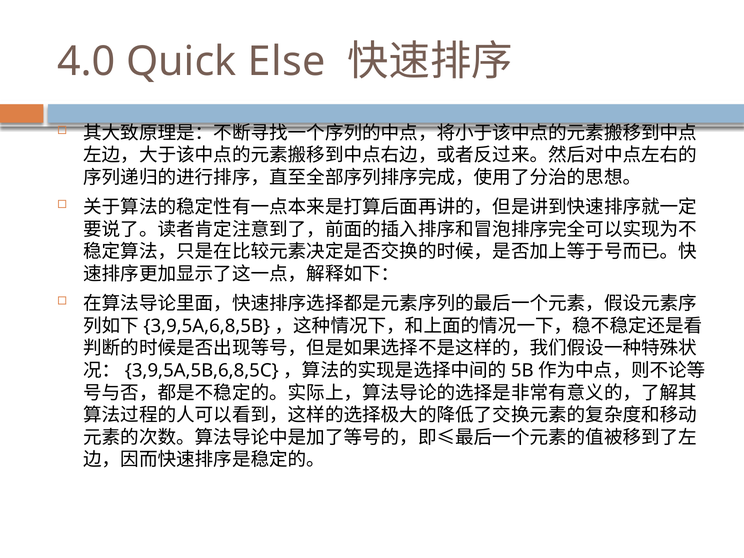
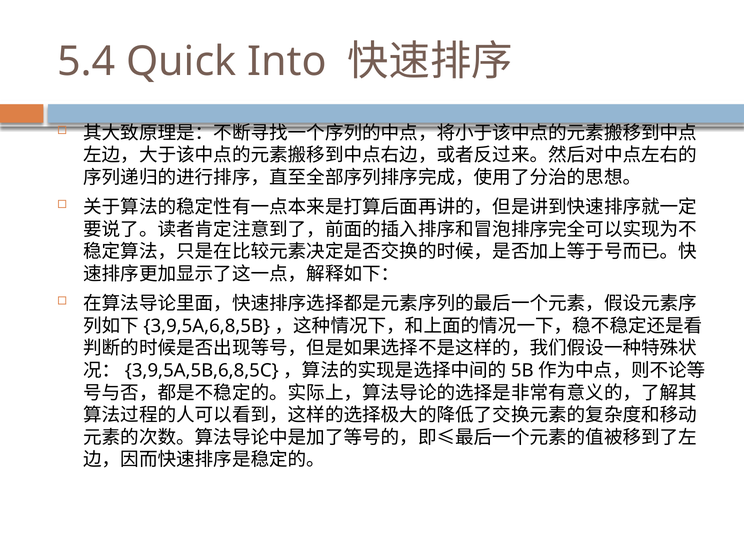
4.0: 4.0 -> 5.4
Else: Else -> Into
